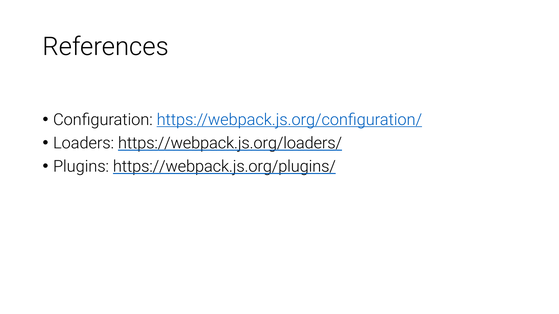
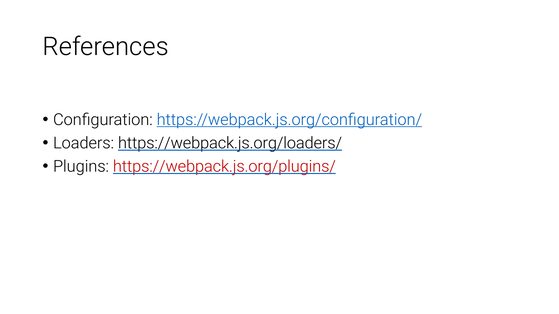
https://webpack.js.org/plugins/ colour: black -> red
